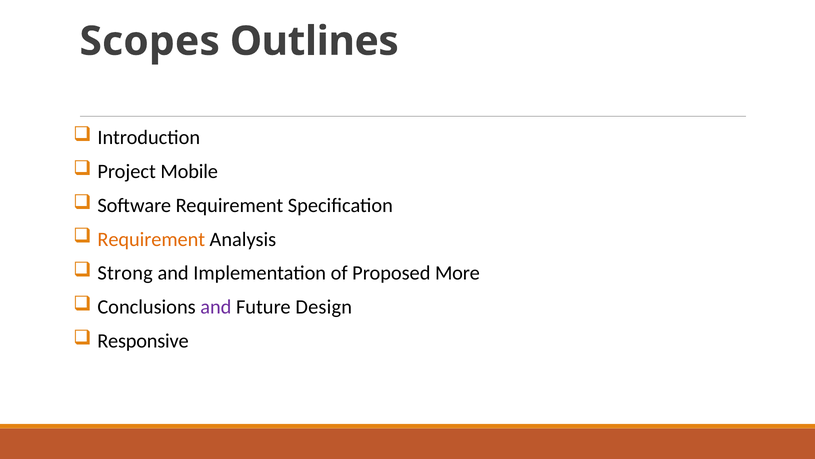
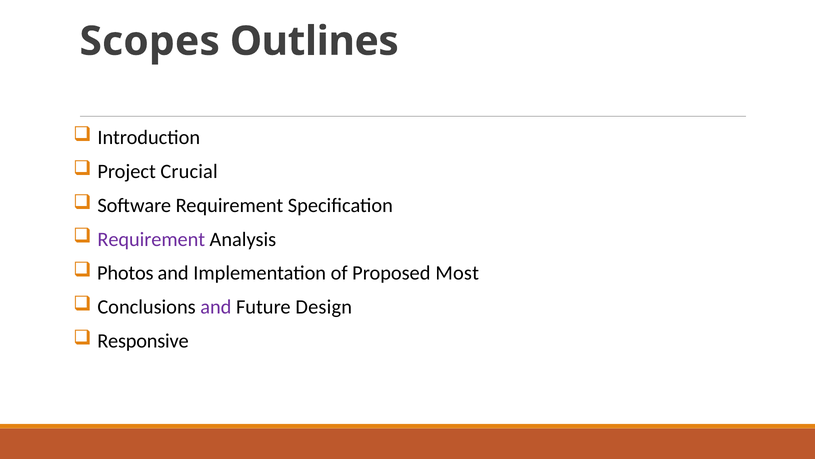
Mobile: Mobile -> Crucial
Requirement at (151, 239) colour: orange -> purple
Strong: Strong -> Photos
More: More -> Most
